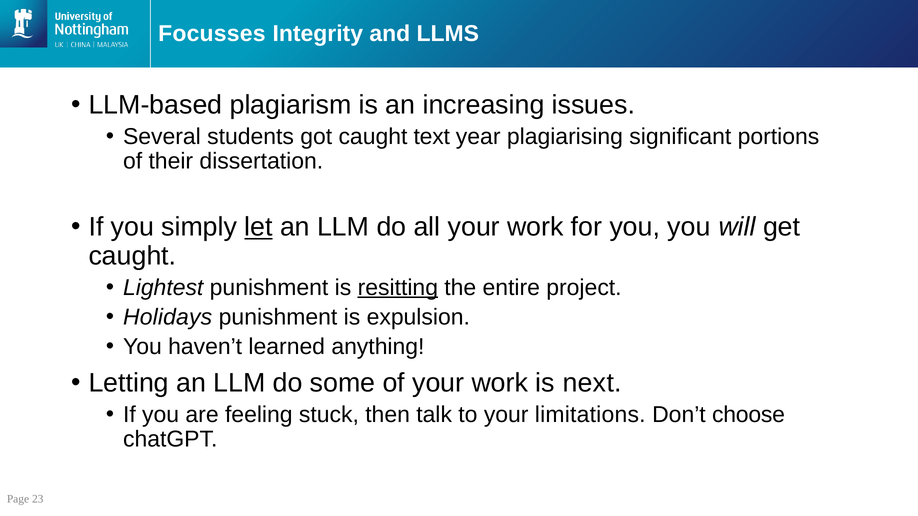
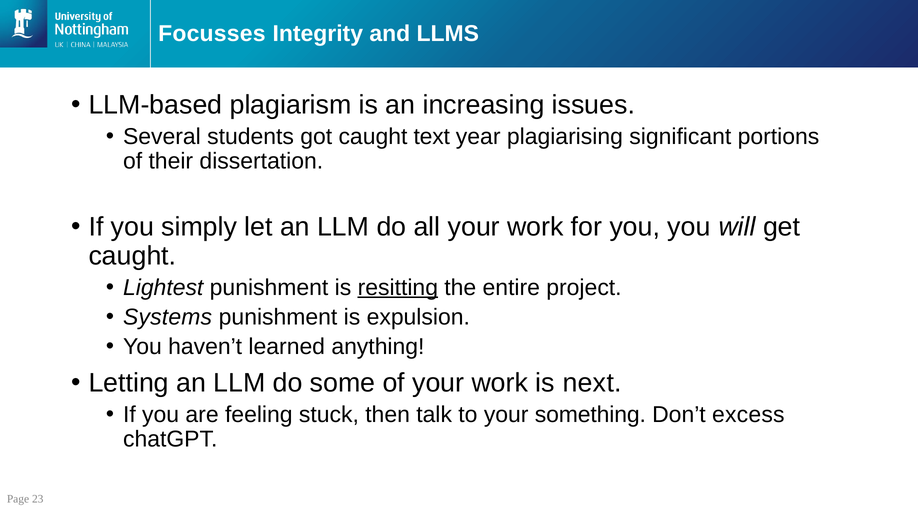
let underline: present -> none
Holidays: Holidays -> Systems
limitations: limitations -> something
choose: choose -> excess
